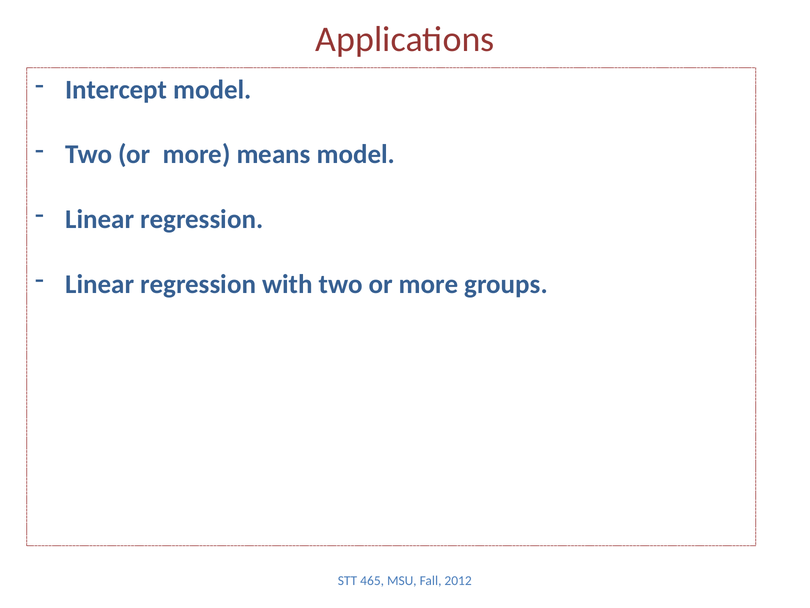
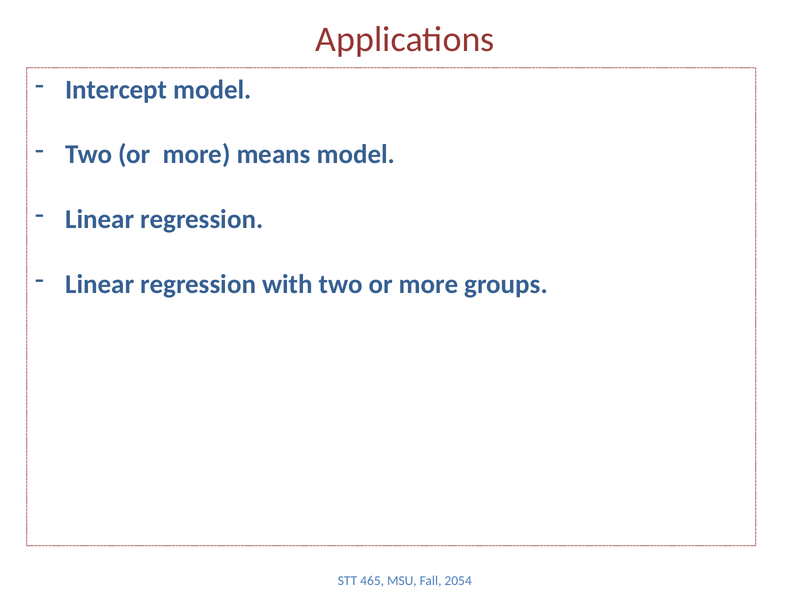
2012: 2012 -> 2054
